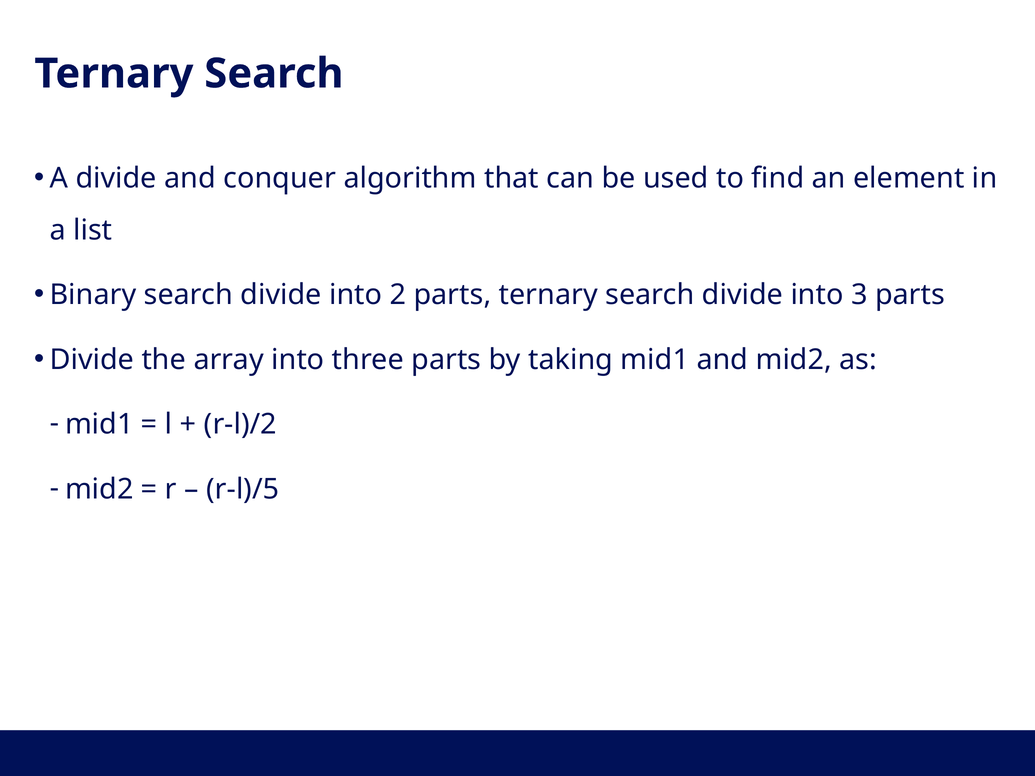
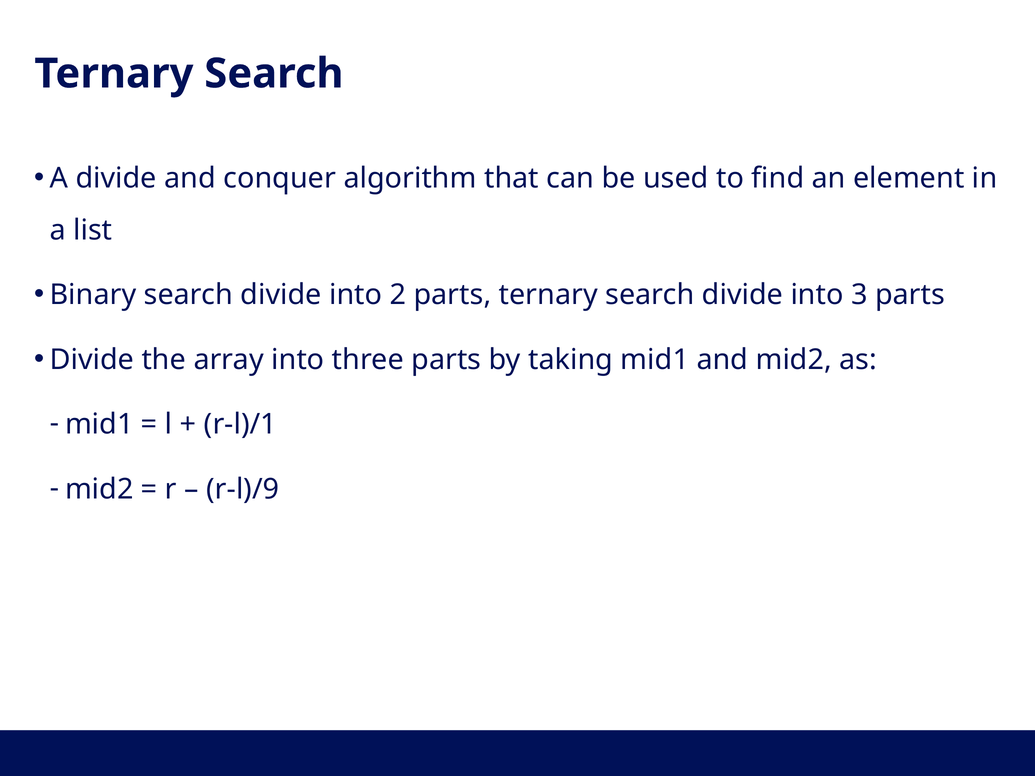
r-l)/2: r-l)/2 -> r-l)/1
r-l)/5: r-l)/5 -> r-l)/9
